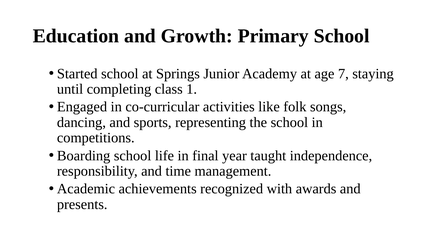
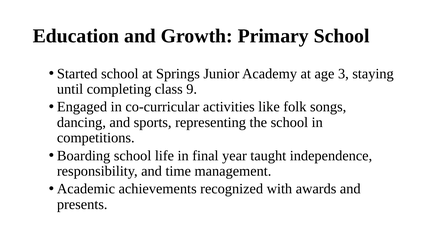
7: 7 -> 3
1: 1 -> 9
